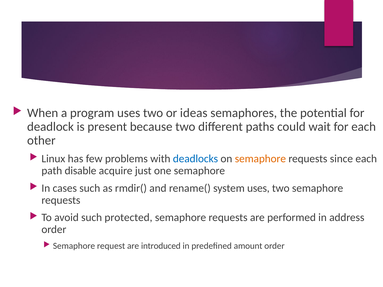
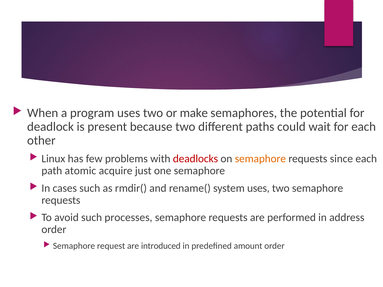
ideas: ideas -> make
deadlocks colour: blue -> red
disable: disable -> atomic
protected: protected -> processes
